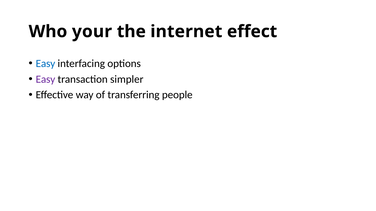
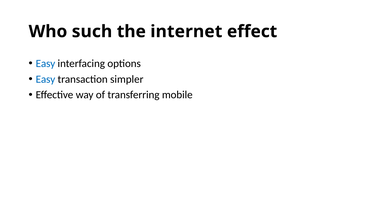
your: your -> such
Easy at (45, 79) colour: purple -> blue
people: people -> mobile
